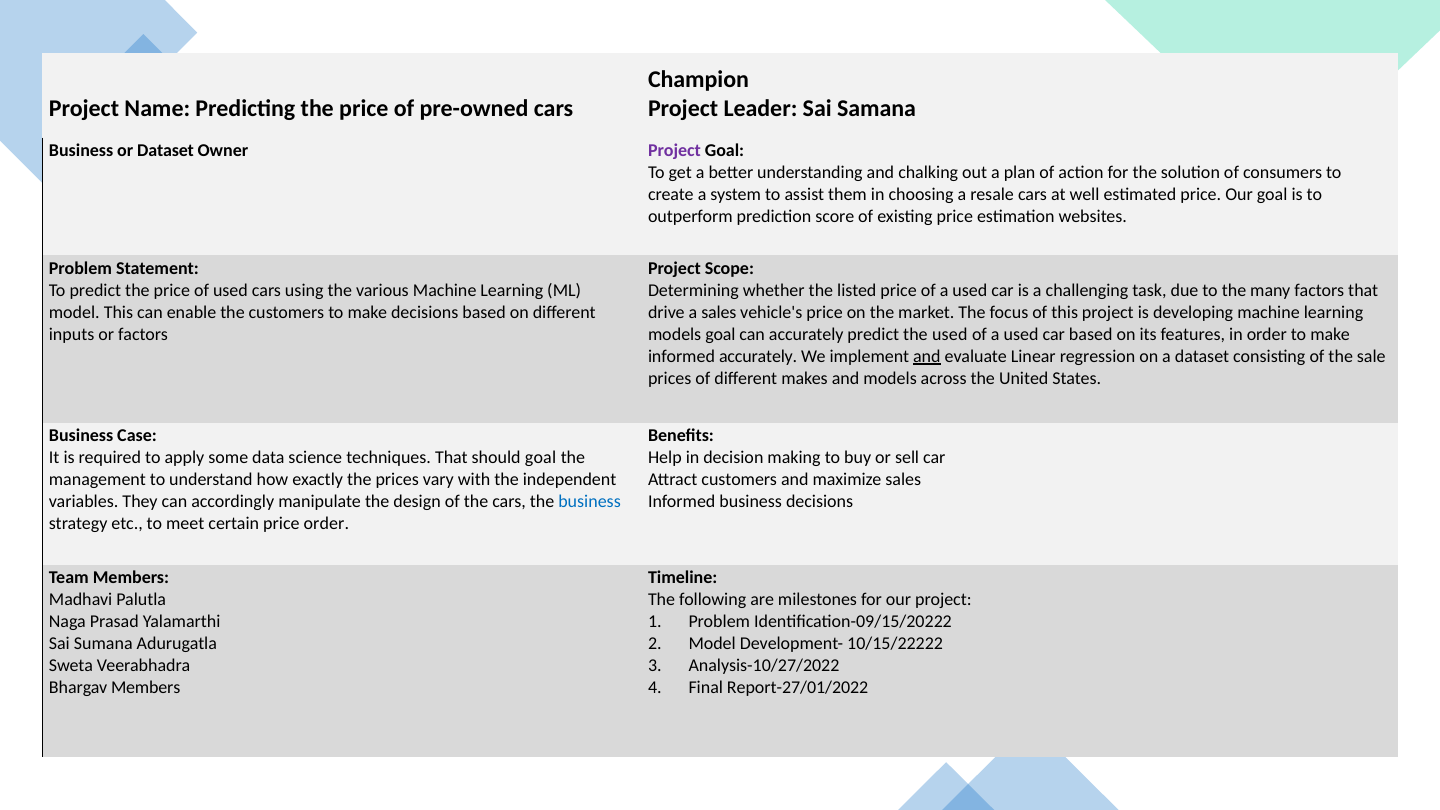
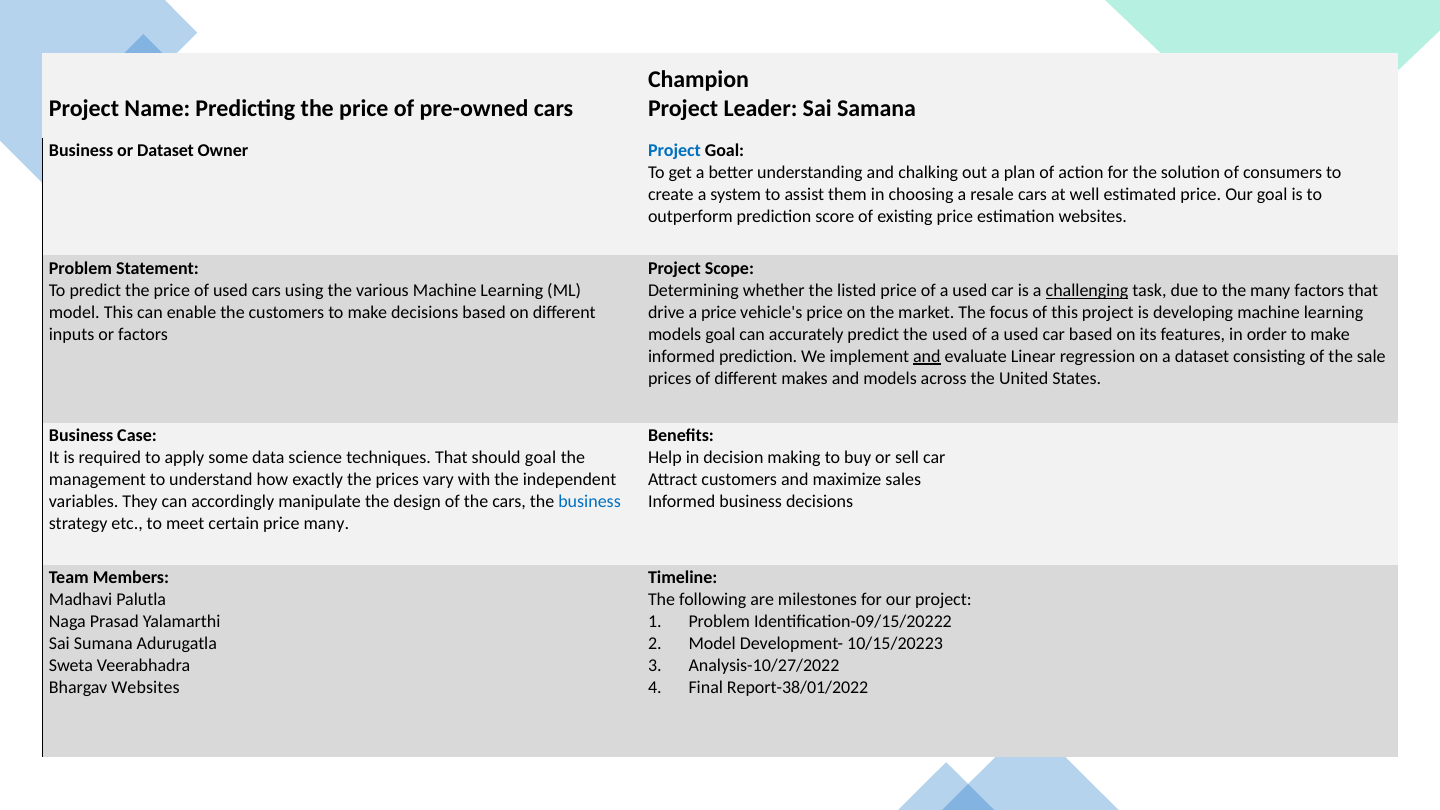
Project at (674, 151) colour: purple -> blue
challenging underline: none -> present
a sales: sales -> price
informed accurately: accurately -> prediction
price order: order -> many
10/15/22222: 10/15/22222 -> 10/15/20223
Bhargav Members: Members -> Websites
Report-27/01/2022: Report-27/01/2022 -> Report-38/01/2022
